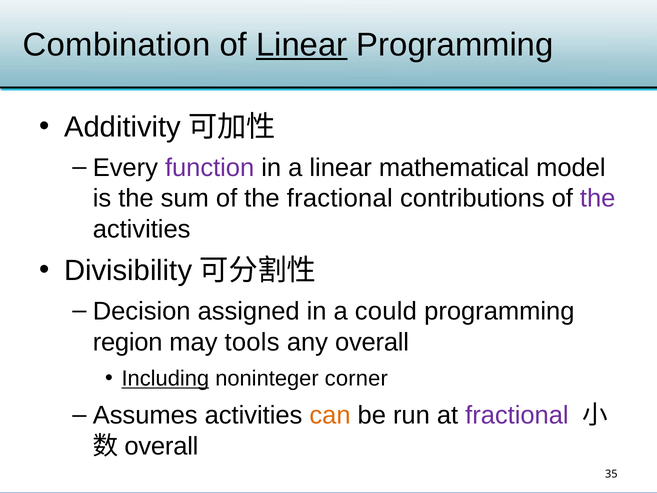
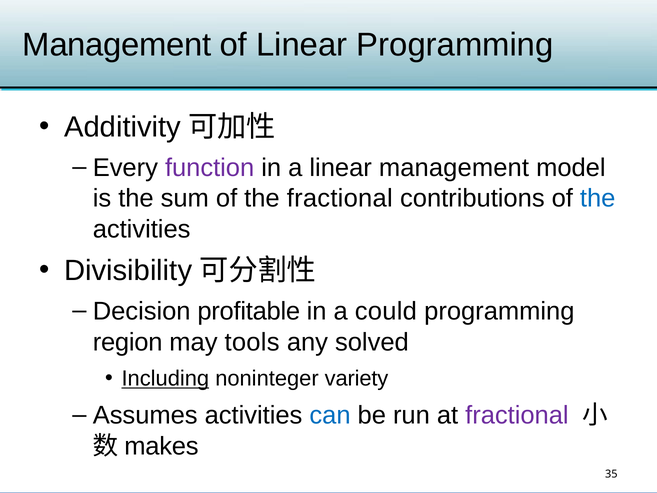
Combination at (117, 45): Combination -> Management
Linear at (302, 45) underline: present -> none
linear mathematical: mathematical -> management
the at (598, 198) colour: purple -> blue
assigned: assigned -> profitable
any overall: overall -> solved
corner: corner -> variety
can colour: orange -> blue
overall at (161, 446): overall -> makes
